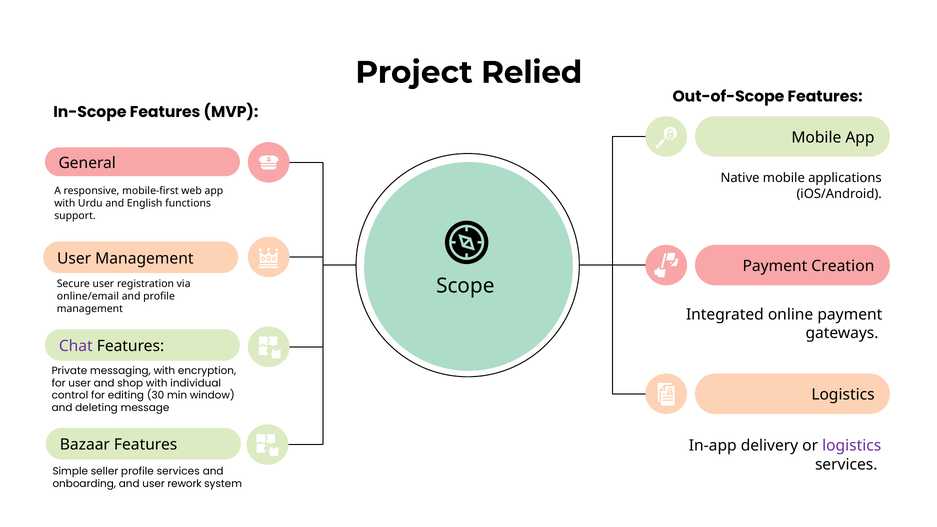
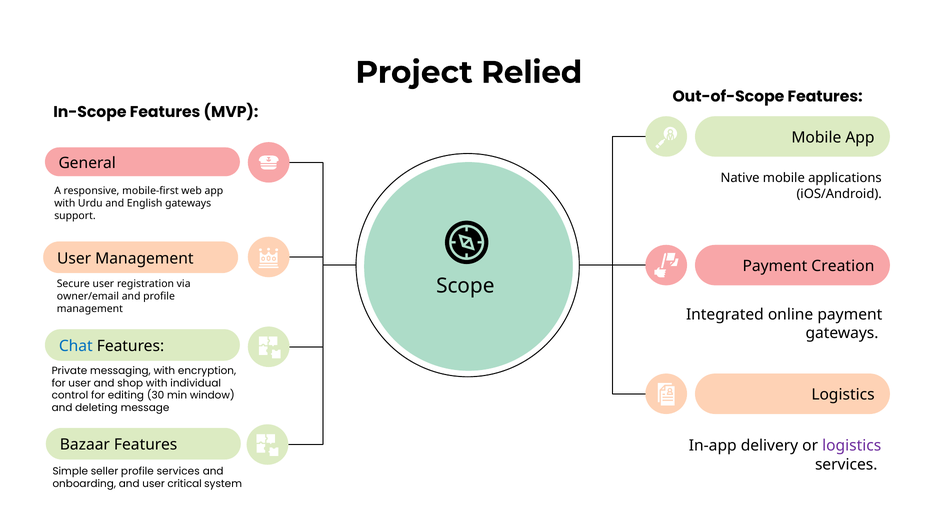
English functions: functions -> gateways
online/email: online/email -> owner/email
Chat colour: purple -> blue
rework: rework -> critical
